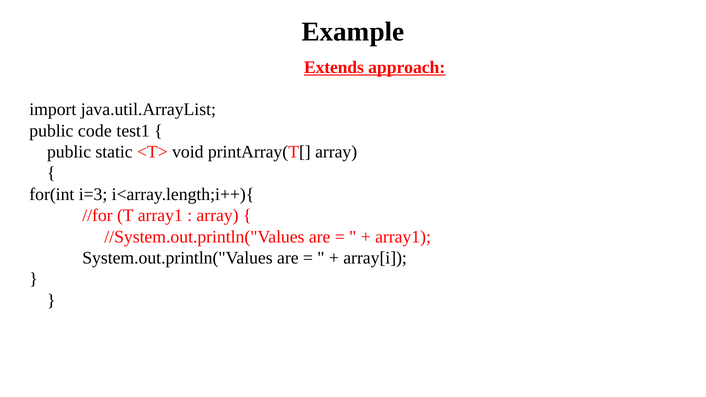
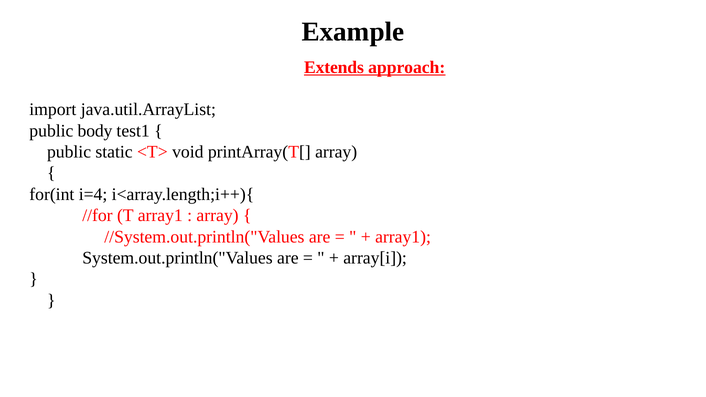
code: code -> body
i=3: i=3 -> i=4
